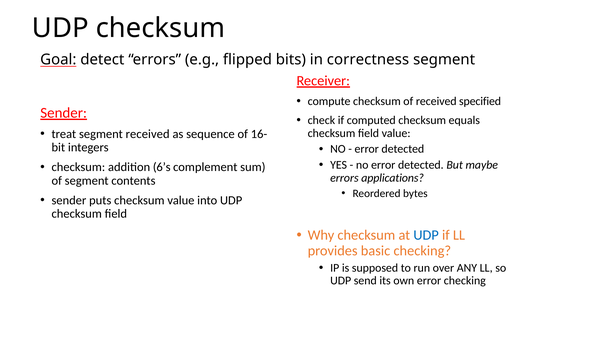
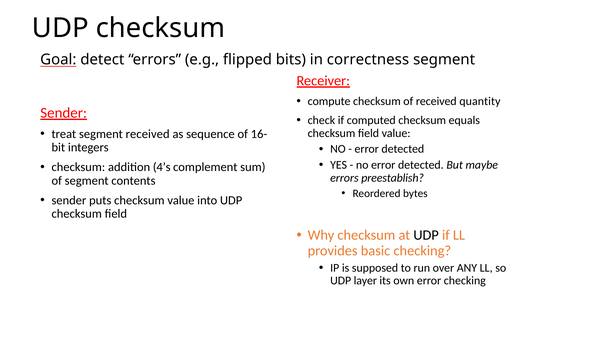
specified: specified -> quantity
6’s: 6’s -> 4’s
applications: applications -> preestablish
UDP at (426, 235) colour: blue -> black
send: send -> layer
